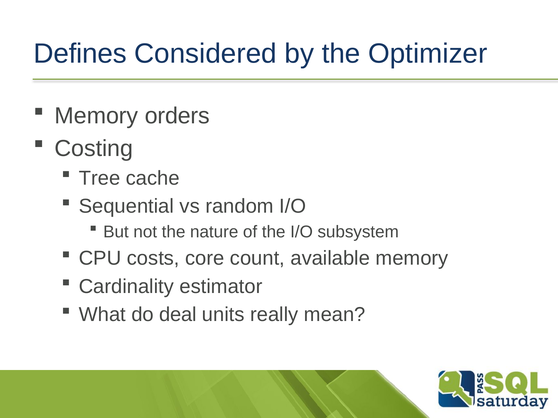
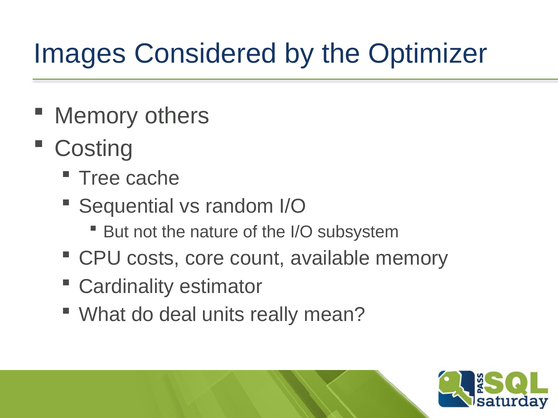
Defines: Defines -> Images
orders: orders -> others
